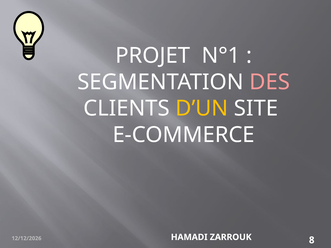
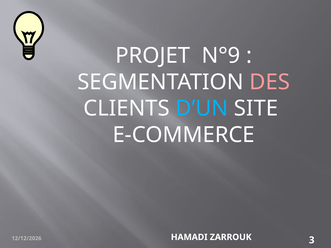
N°1: N°1 -> N°9
D’UN colour: yellow -> light blue
8: 8 -> 3
